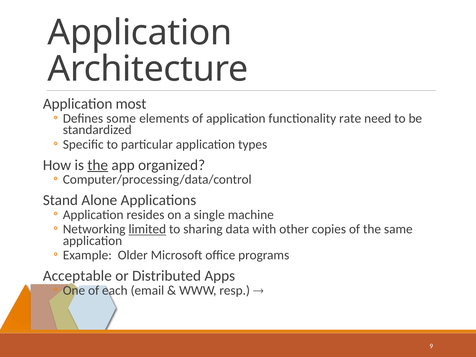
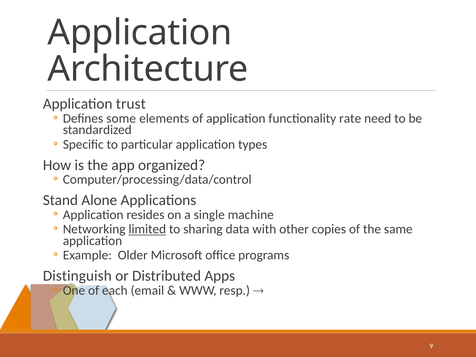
most: most -> trust
the at (98, 165) underline: present -> none
Acceptable: Acceptable -> Distinguish
